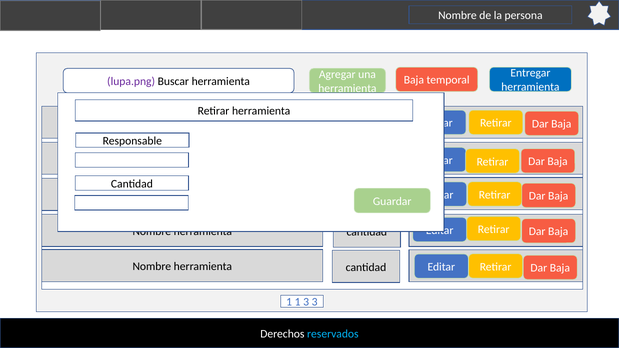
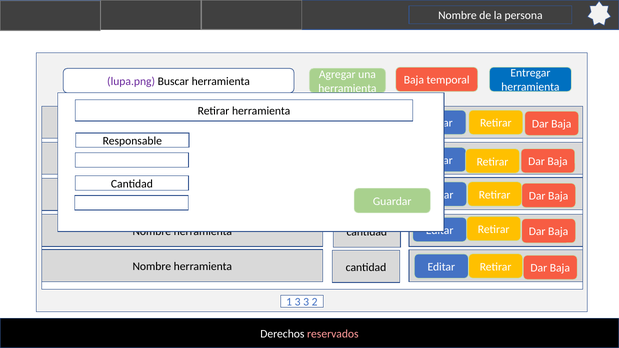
1 1: 1 -> 3
3 3: 3 -> 2
reservados colour: light blue -> pink
